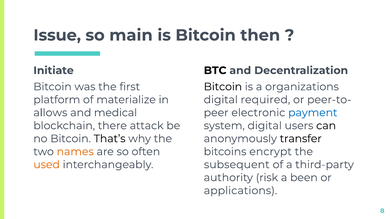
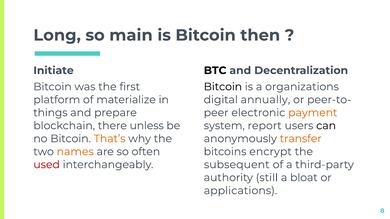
Issue: Issue -> Long
required: required -> annually
allows: allows -> things
medical: medical -> prepare
payment colour: blue -> orange
attack: attack -> unless
system digital: digital -> report
That’s colour: black -> orange
transfer colour: black -> orange
used colour: orange -> red
risk: risk -> still
been: been -> bloat
